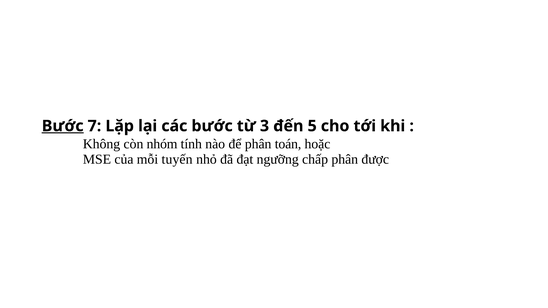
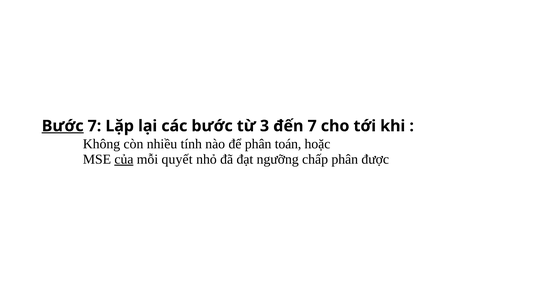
đến 5: 5 -> 7
nhóm: nhóm -> nhiều
của underline: none -> present
tuyến: tuyến -> quyết
